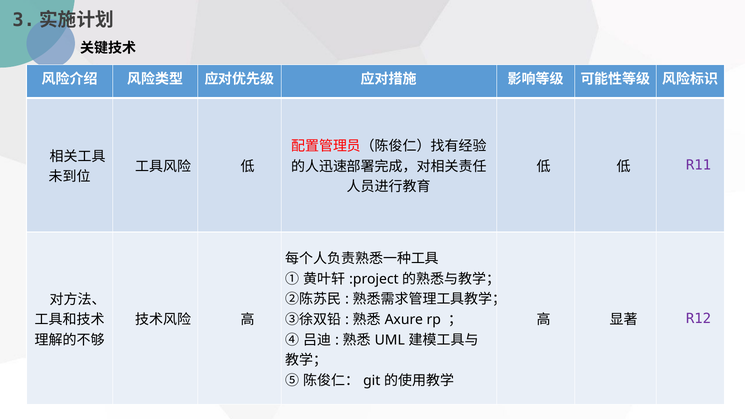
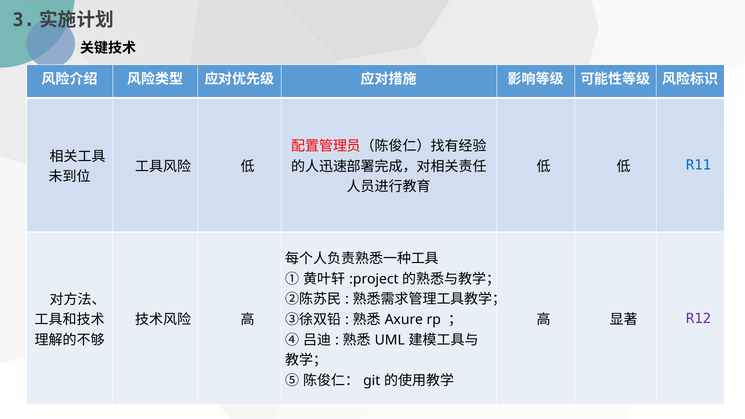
R11 colour: purple -> blue
